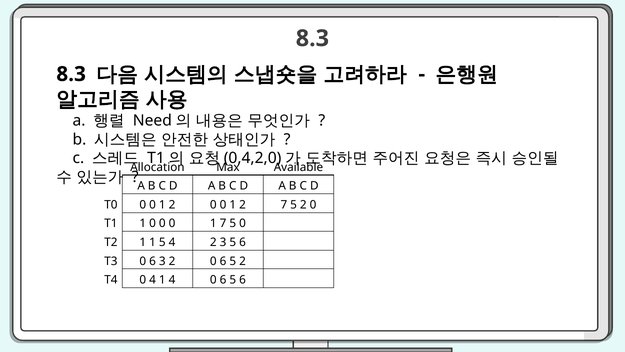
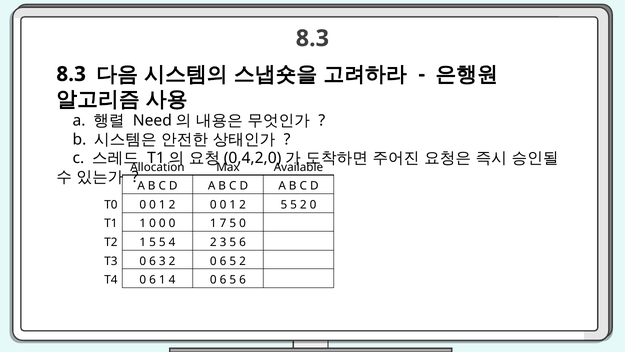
2 7: 7 -> 5
1 1: 1 -> 5
T4 0 4: 4 -> 6
